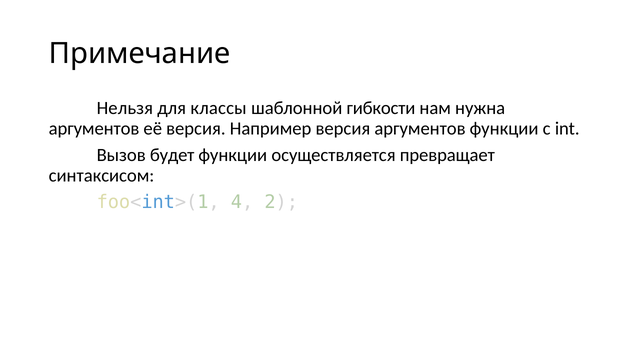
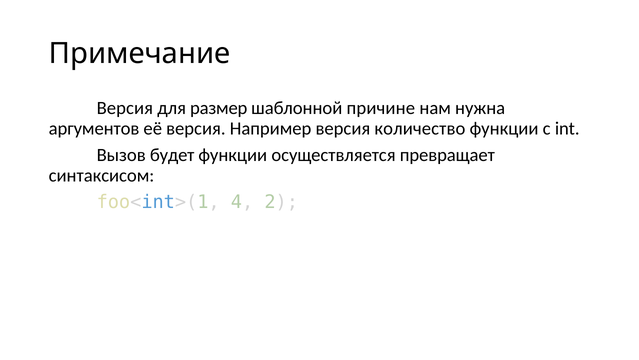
Нельзя at (125, 108): Нельзя -> Версия
классы: классы -> размер
гибкости: гибкости -> причине
версия аргументов: аргументов -> количество
